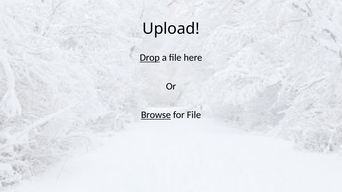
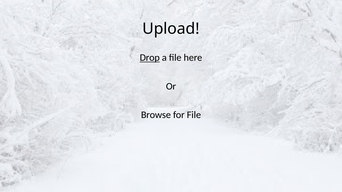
Browse underline: present -> none
